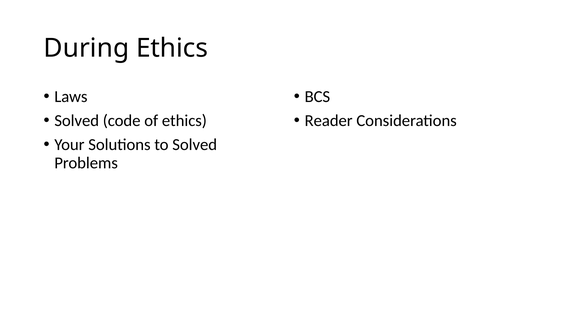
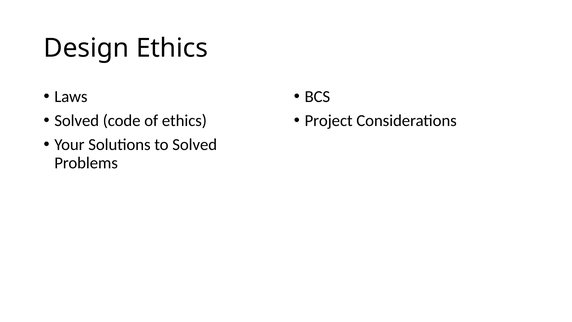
During: During -> Design
Reader: Reader -> Project
